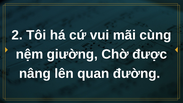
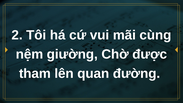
nâng: nâng -> tham
